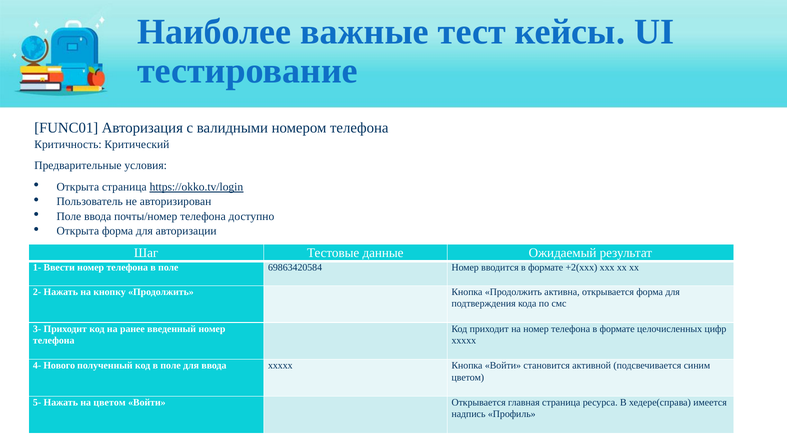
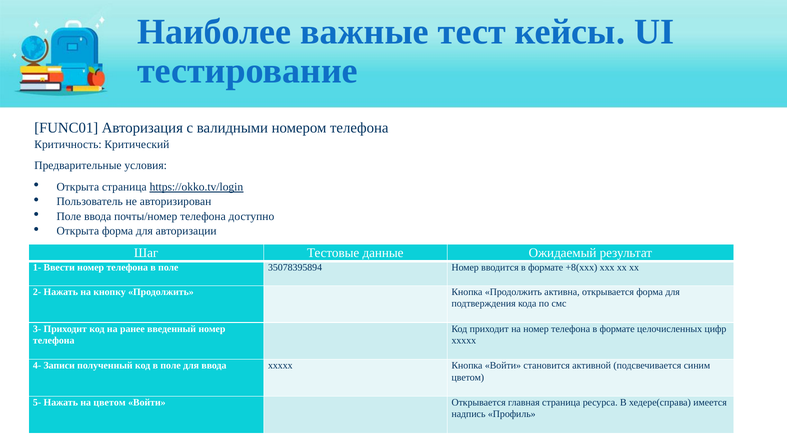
69863420584: 69863420584 -> 35078395894
+2(ххх: +2(ххх -> +8(ххх
Нового: Нового -> Записи
